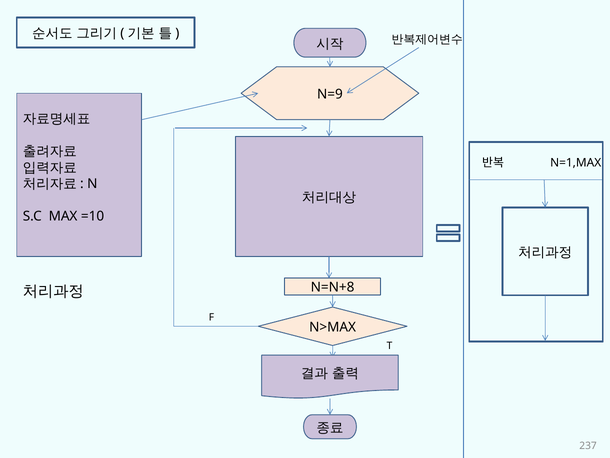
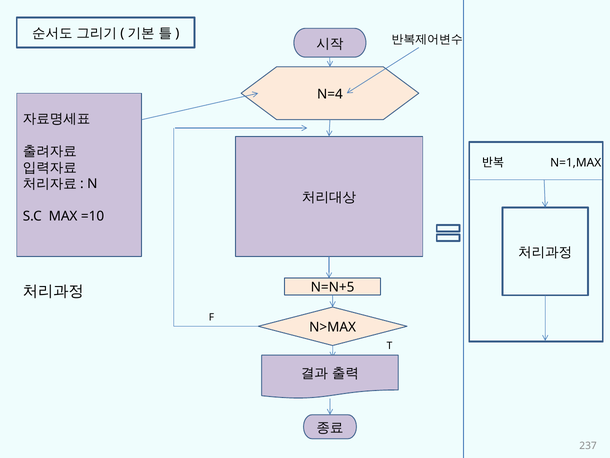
N=9: N=9 -> N=4
N=N+8: N=N+8 -> N=N+5
